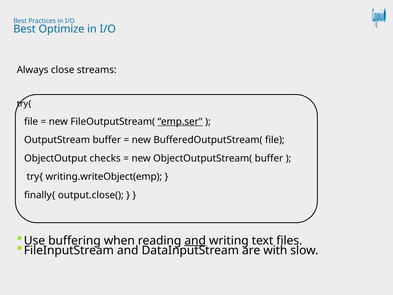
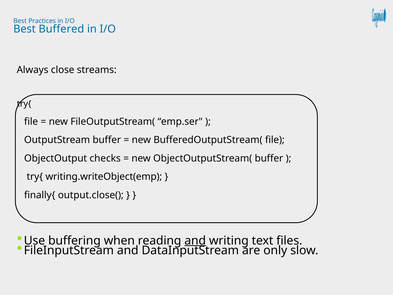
Optimize: Optimize -> Buffered
emp.ser underline: present -> none
with: with -> only
